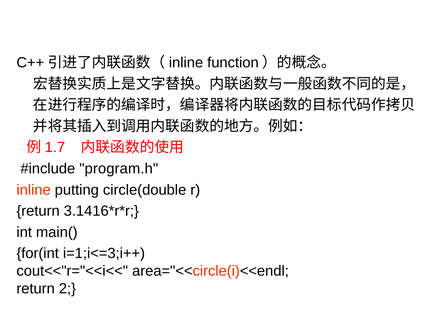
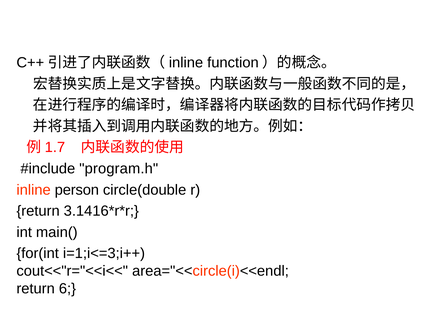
putting: putting -> person
2: 2 -> 6
